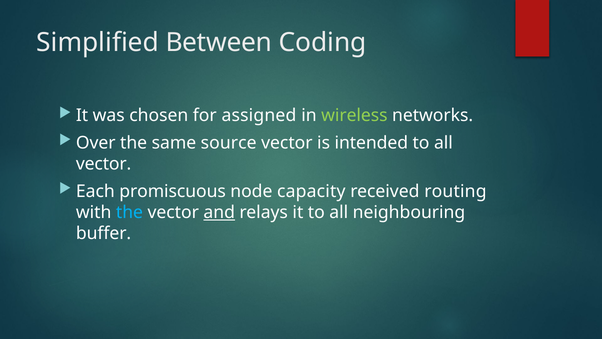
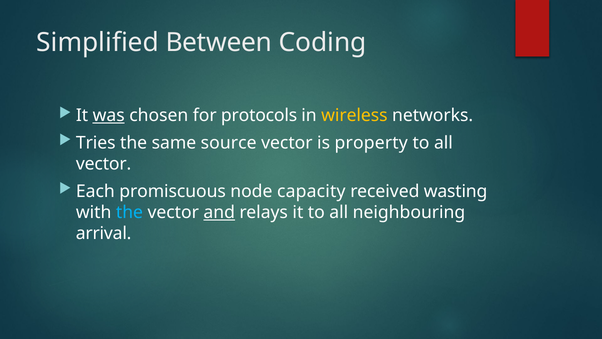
was underline: none -> present
assigned: assigned -> protocols
wireless colour: light green -> yellow
Over: Over -> Tries
intended: intended -> property
routing: routing -> wasting
buffer: buffer -> arrival
